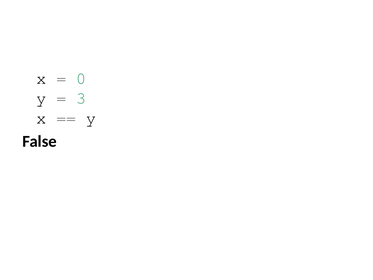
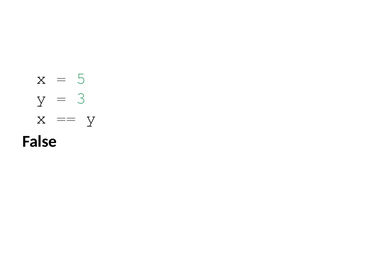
0: 0 -> 5
